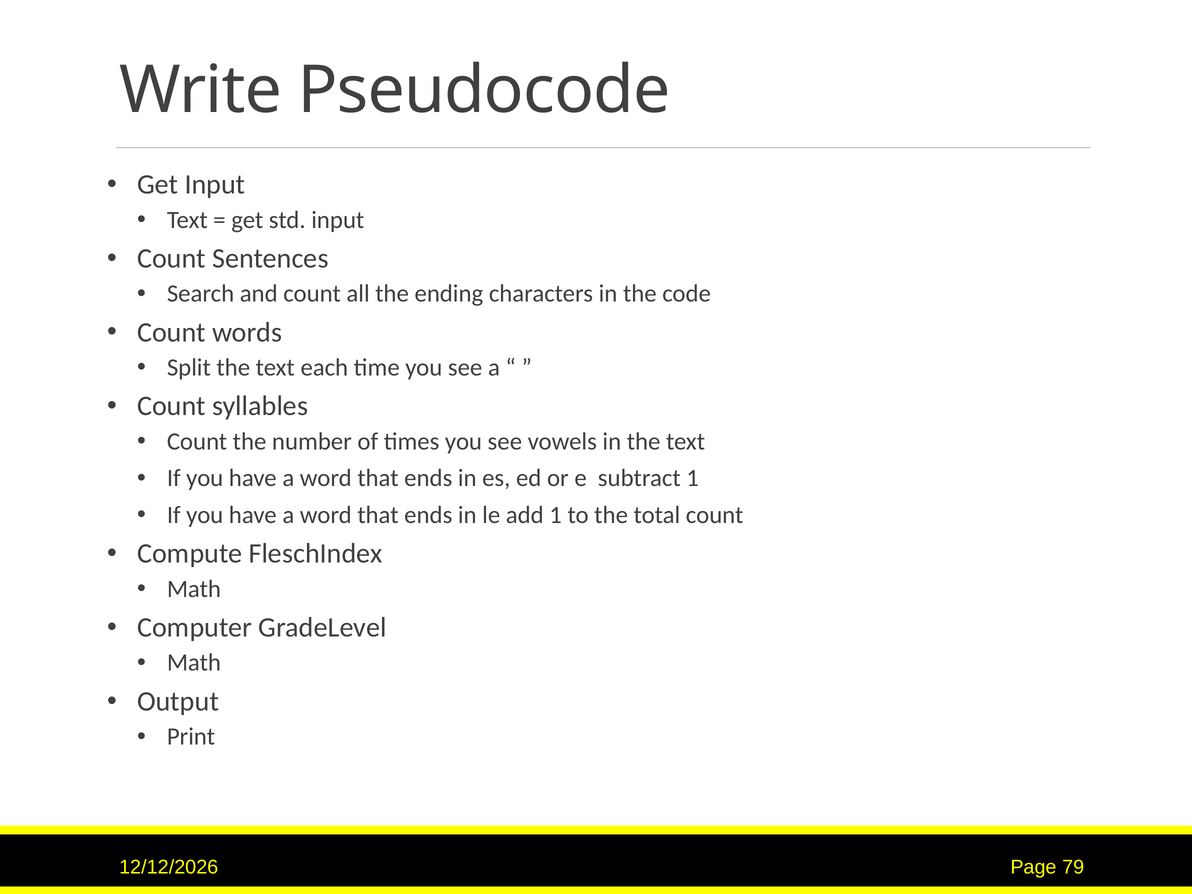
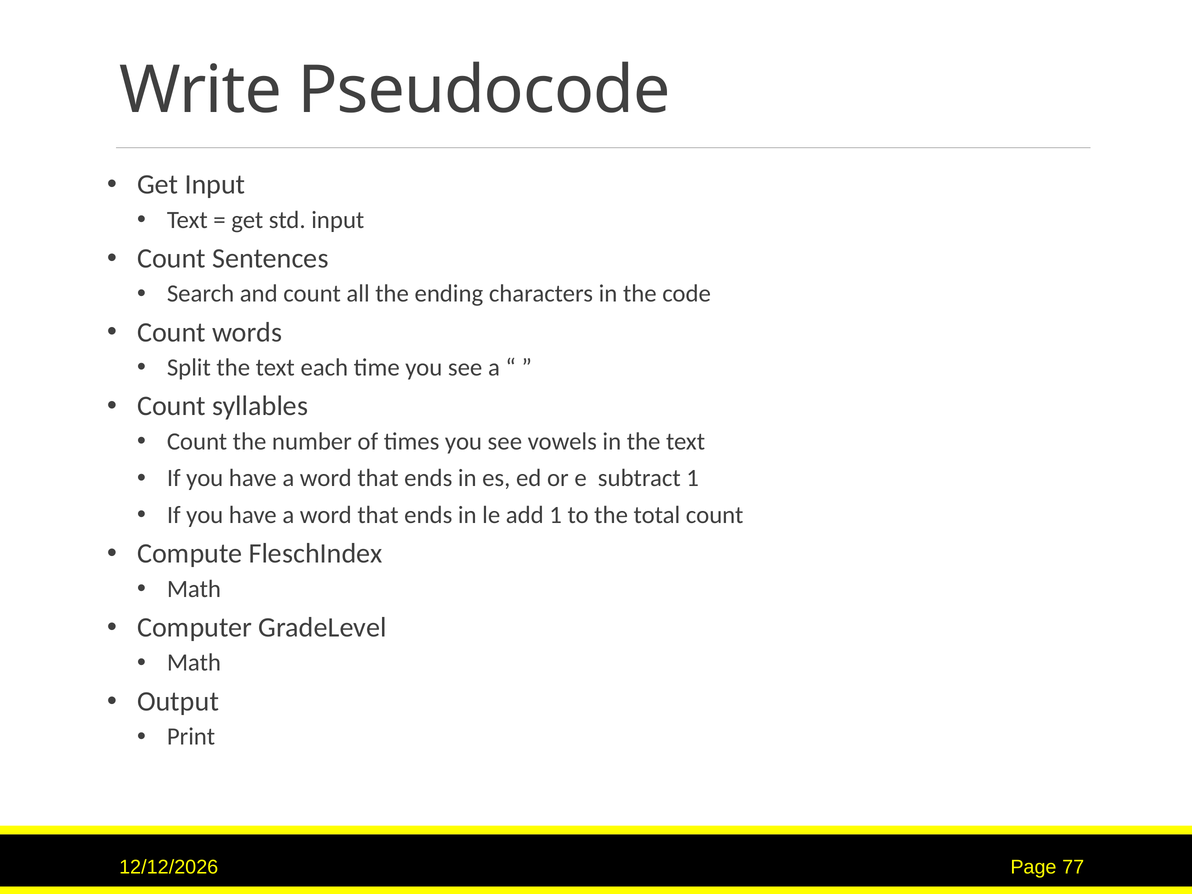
79: 79 -> 77
